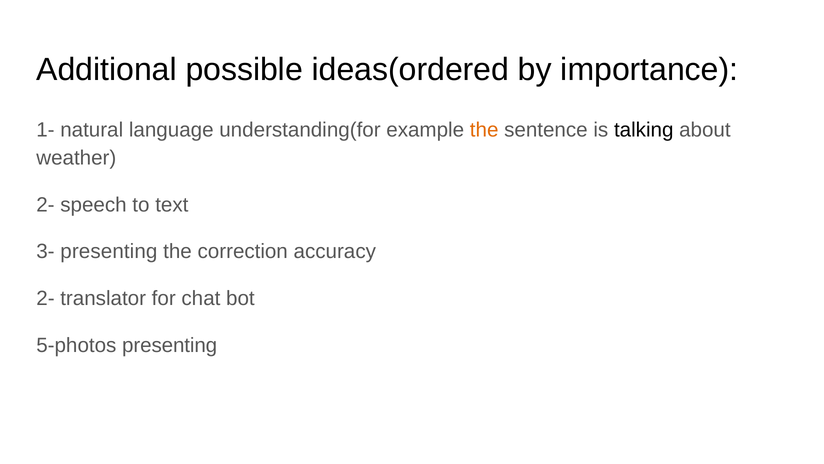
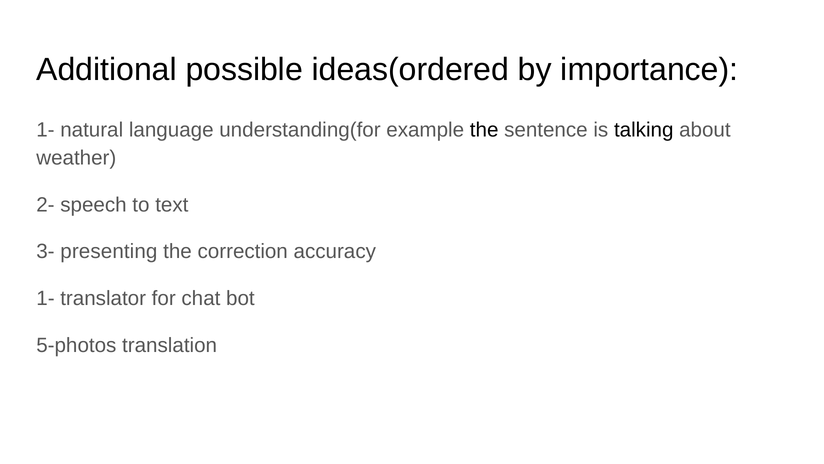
the at (484, 130) colour: orange -> black
2- at (45, 298): 2- -> 1-
5-photos presenting: presenting -> translation
